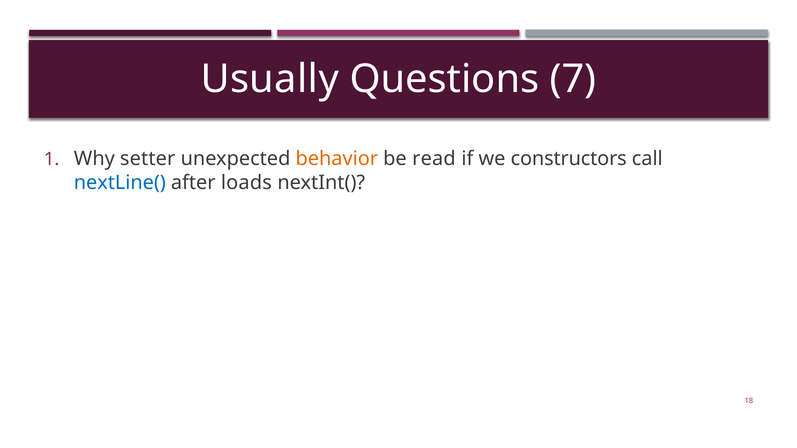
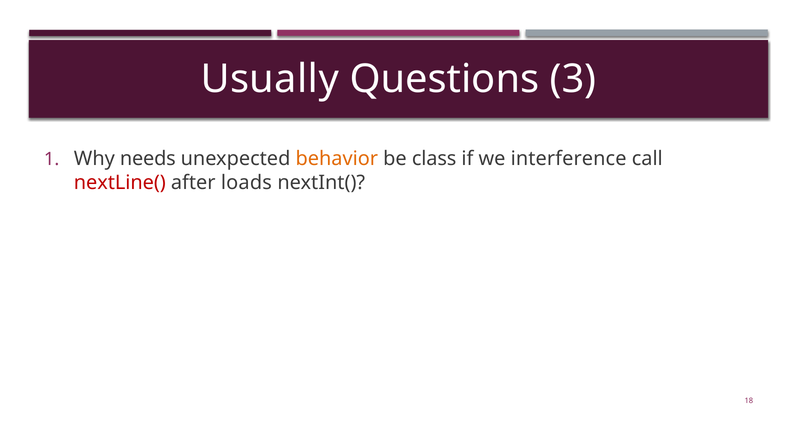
7: 7 -> 3
setter: setter -> needs
read: read -> class
constructors: constructors -> interference
nextLine( colour: blue -> red
